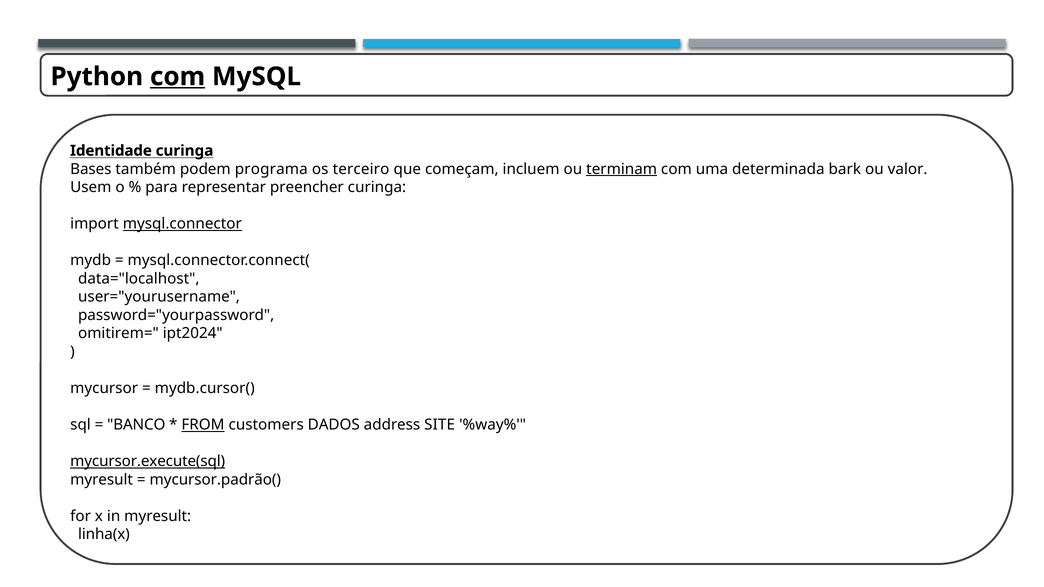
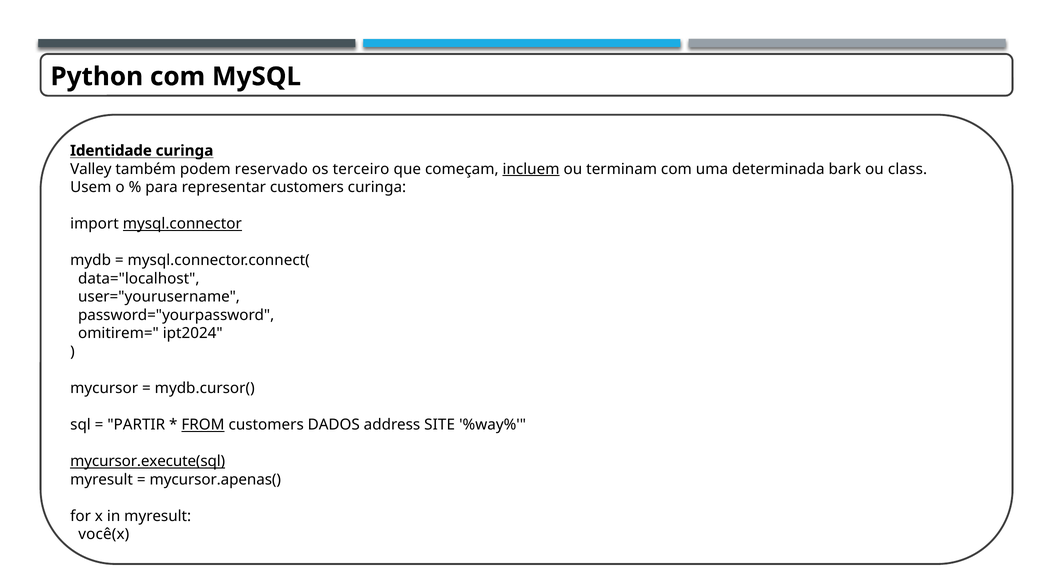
com at (178, 77) underline: present -> none
Bases: Bases -> Valley
programa: programa -> reservado
incluem underline: none -> present
terminam underline: present -> none
valor: valor -> class
representar preencher: preencher -> customers
BANCO: BANCO -> PARTIR
mycursor.padrão(: mycursor.padrão( -> mycursor.apenas(
linha(x: linha(x -> você(x
